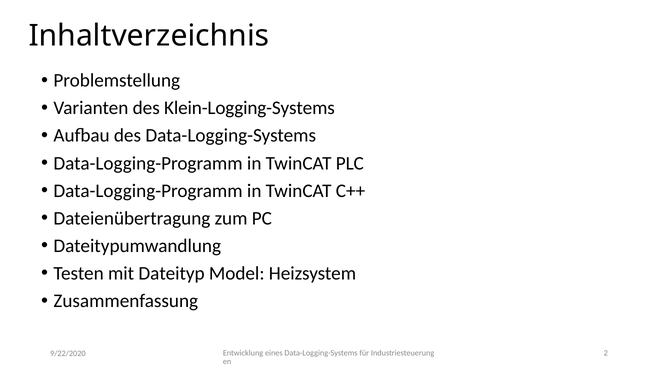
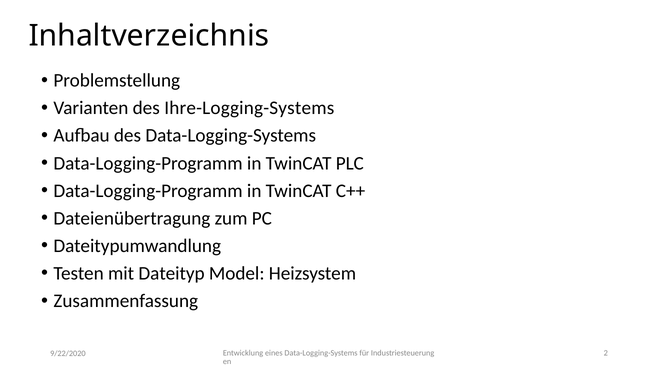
Klein-Logging-Systems: Klein-Logging-Systems -> Ihre-Logging-Systems
